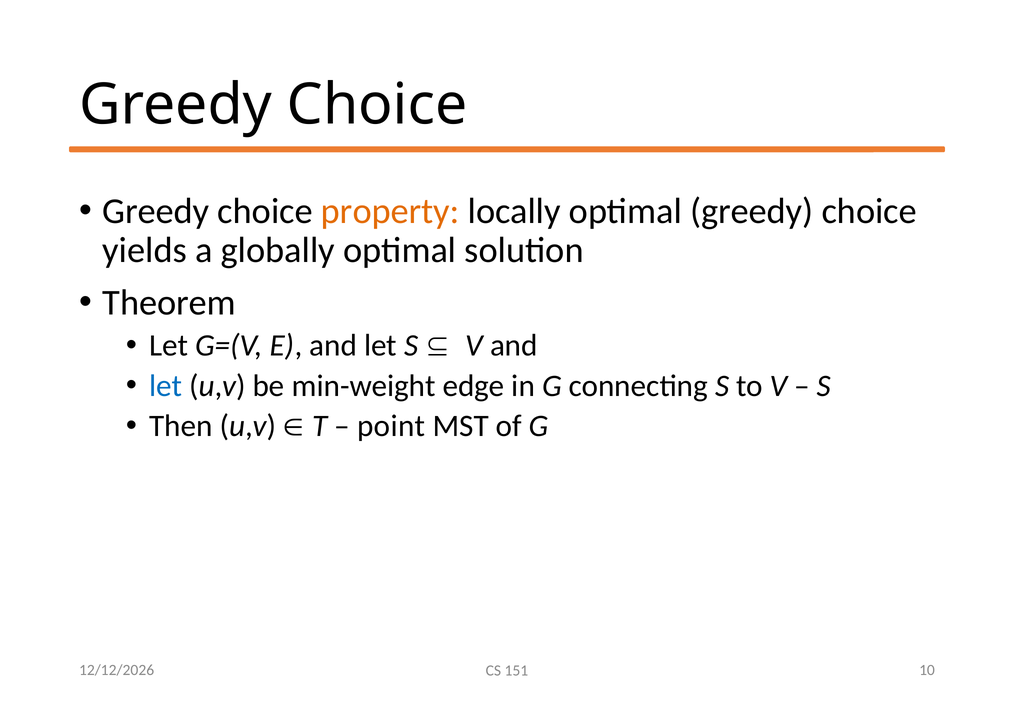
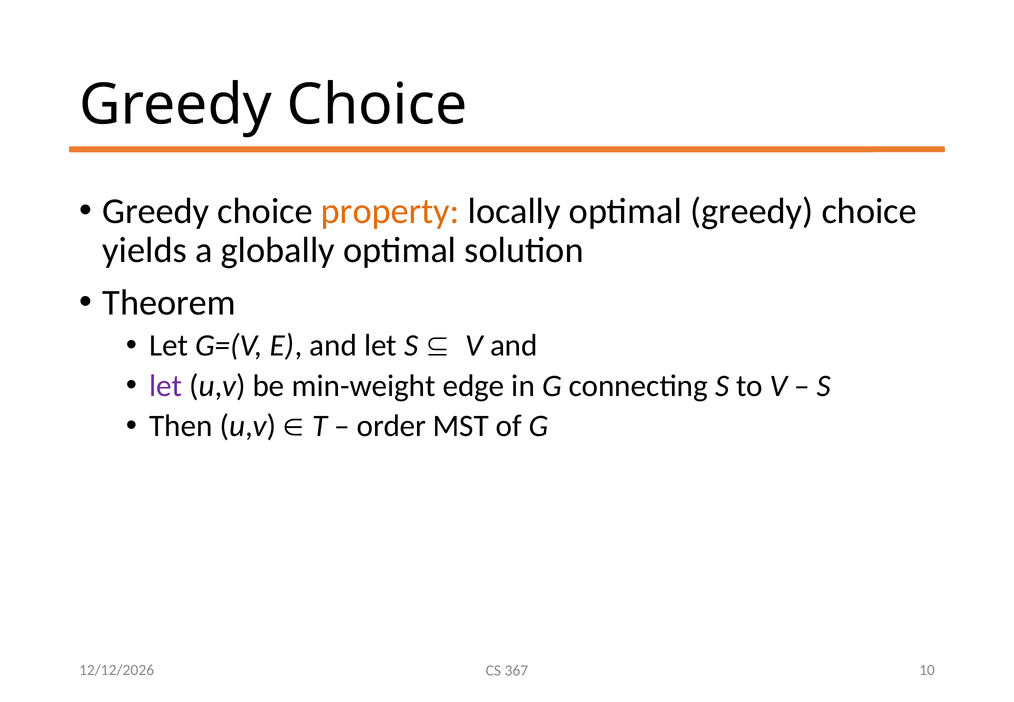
let at (166, 386) colour: blue -> purple
point: point -> order
151: 151 -> 367
